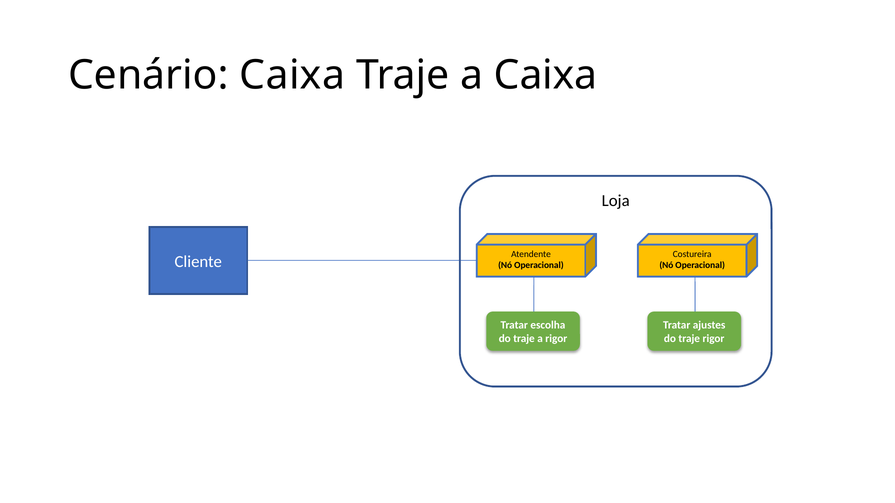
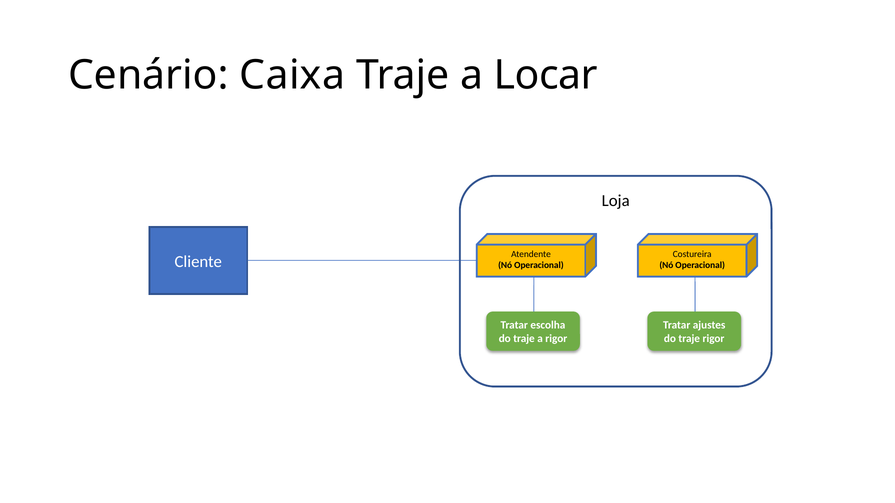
a Caixa: Caixa -> Locar
